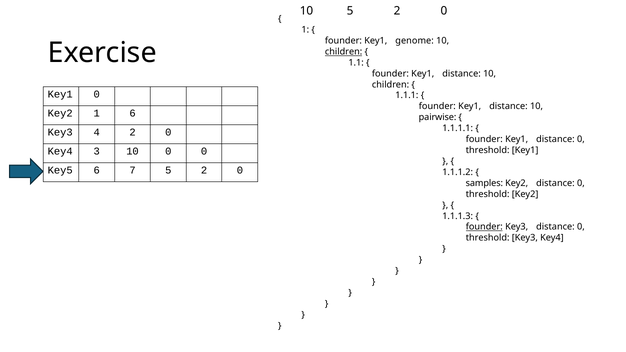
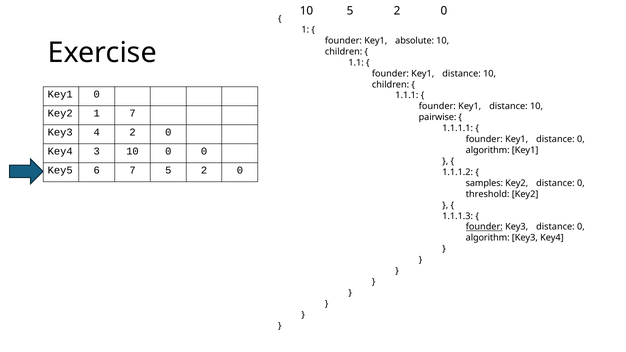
genome: genome -> absolute
children at (344, 52) underline: present -> none
1 6: 6 -> 7
threshold at (488, 150): threshold -> algorithm
threshold at (488, 238): threshold -> algorithm
